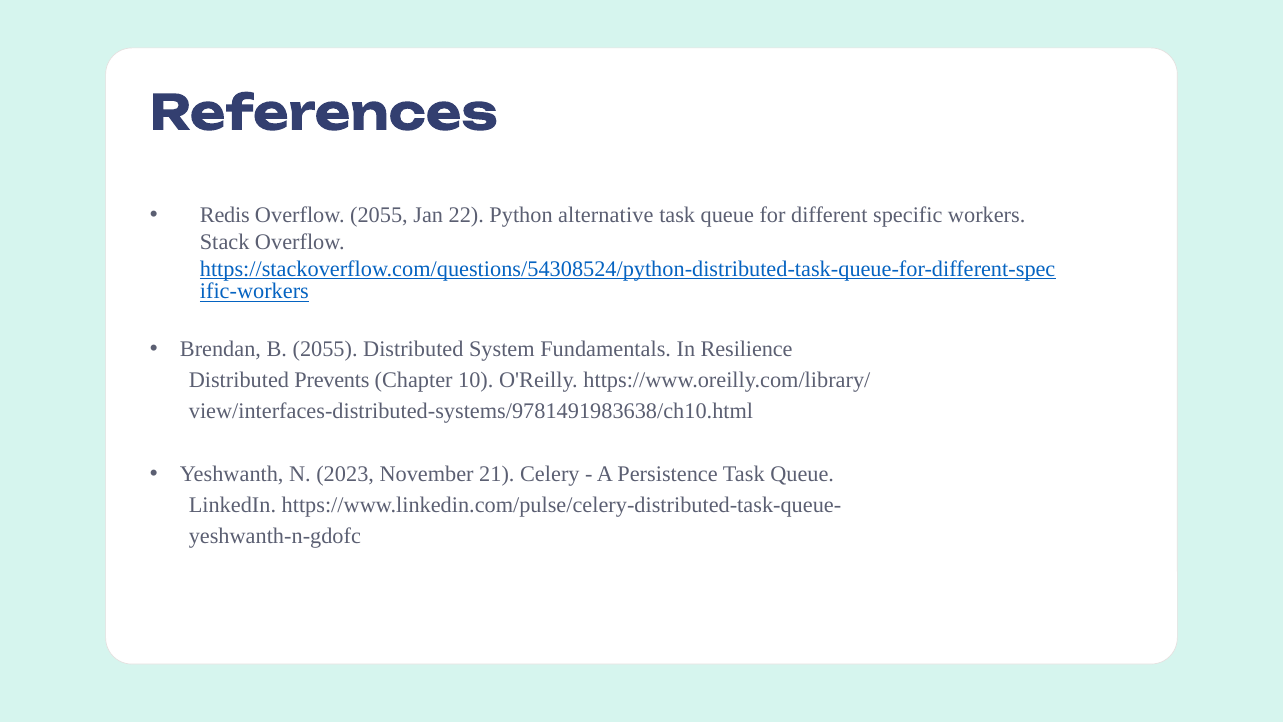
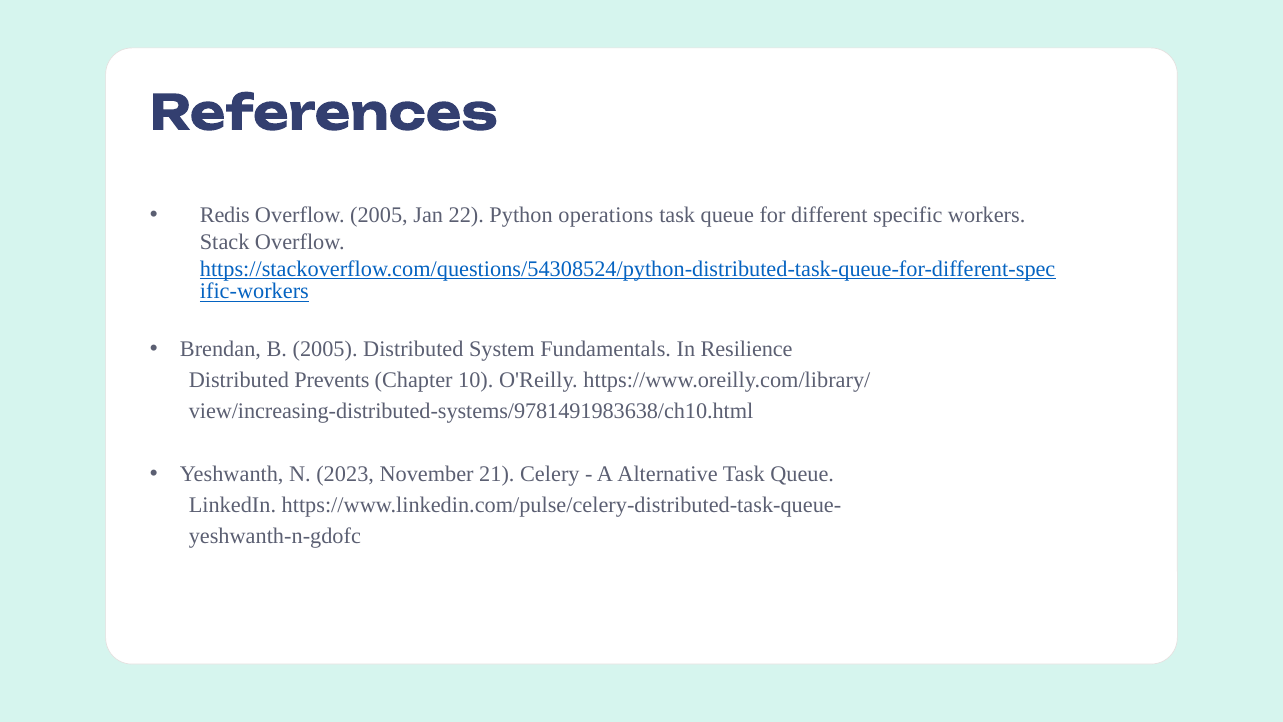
Overflow 2055: 2055 -> 2005
alternative: alternative -> operations
B 2055: 2055 -> 2005
view/interfaces-distributed-systems/9781491983638/ch10.html: view/interfaces-distributed-systems/9781491983638/ch10.html -> view/increasing-distributed-systems/9781491983638/ch10.html
Persistence: Persistence -> Alternative
